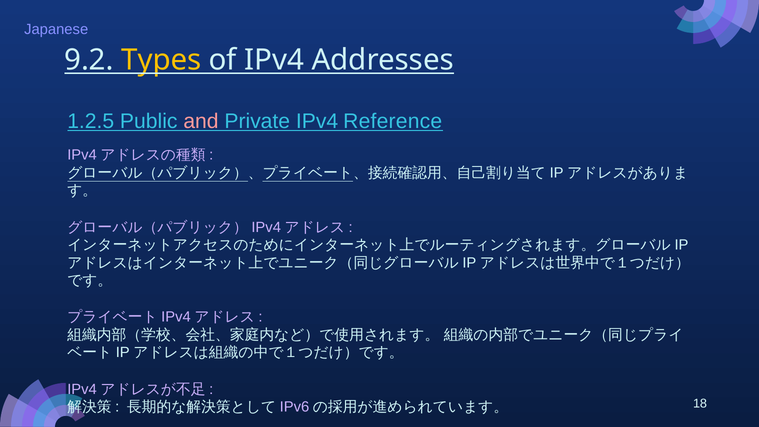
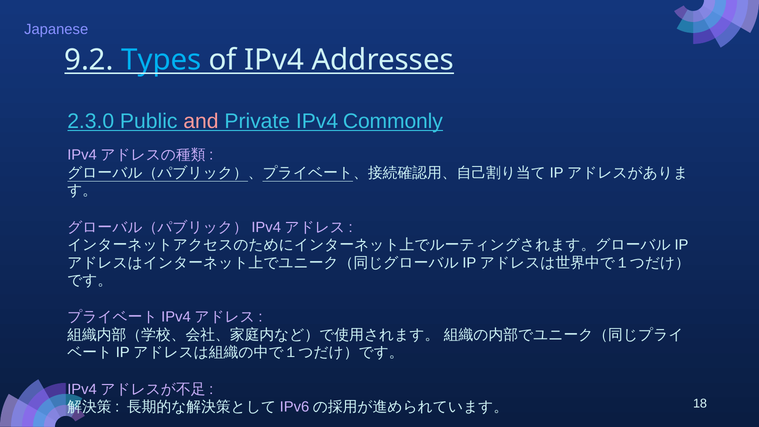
Types colour: yellow -> light blue
1.2.5: 1.2.5 -> 2.3.0
Reference: Reference -> Commonly
